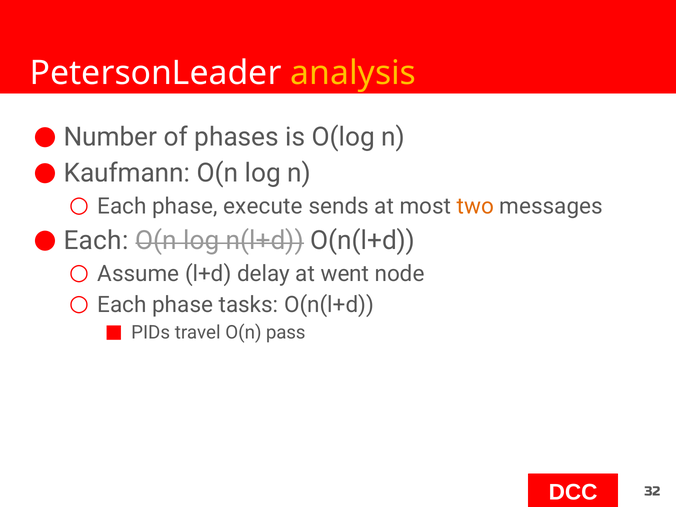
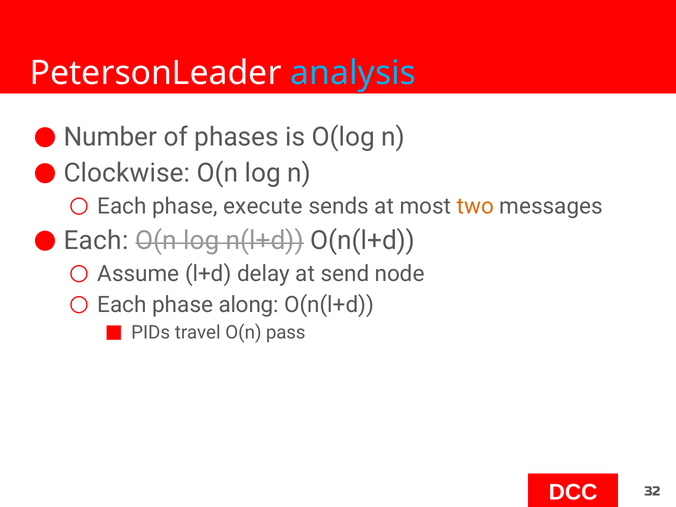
analysis colour: yellow -> light blue
Kaufmann: Kaufmann -> Clockwise
went: went -> send
tasks: tasks -> along
